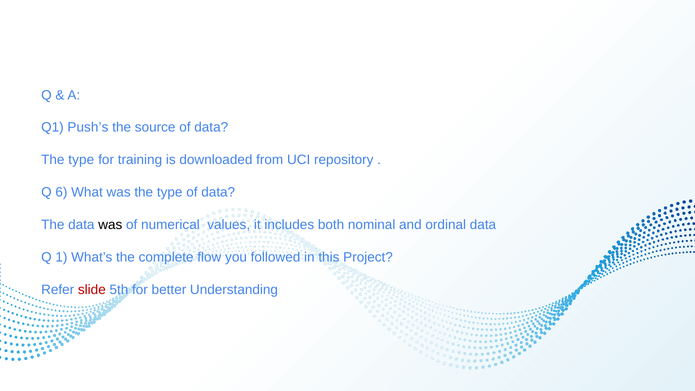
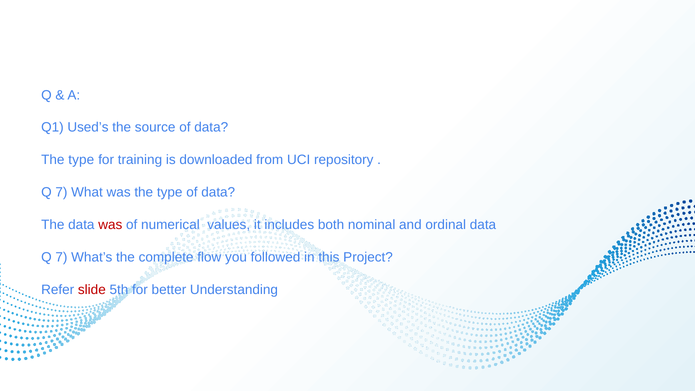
Push’s: Push’s -> Used’s
6 at (61, 192): 6 -> 7
was at (110, 225) colour: black -> red
1 at (61, 257): 1 -> 7
